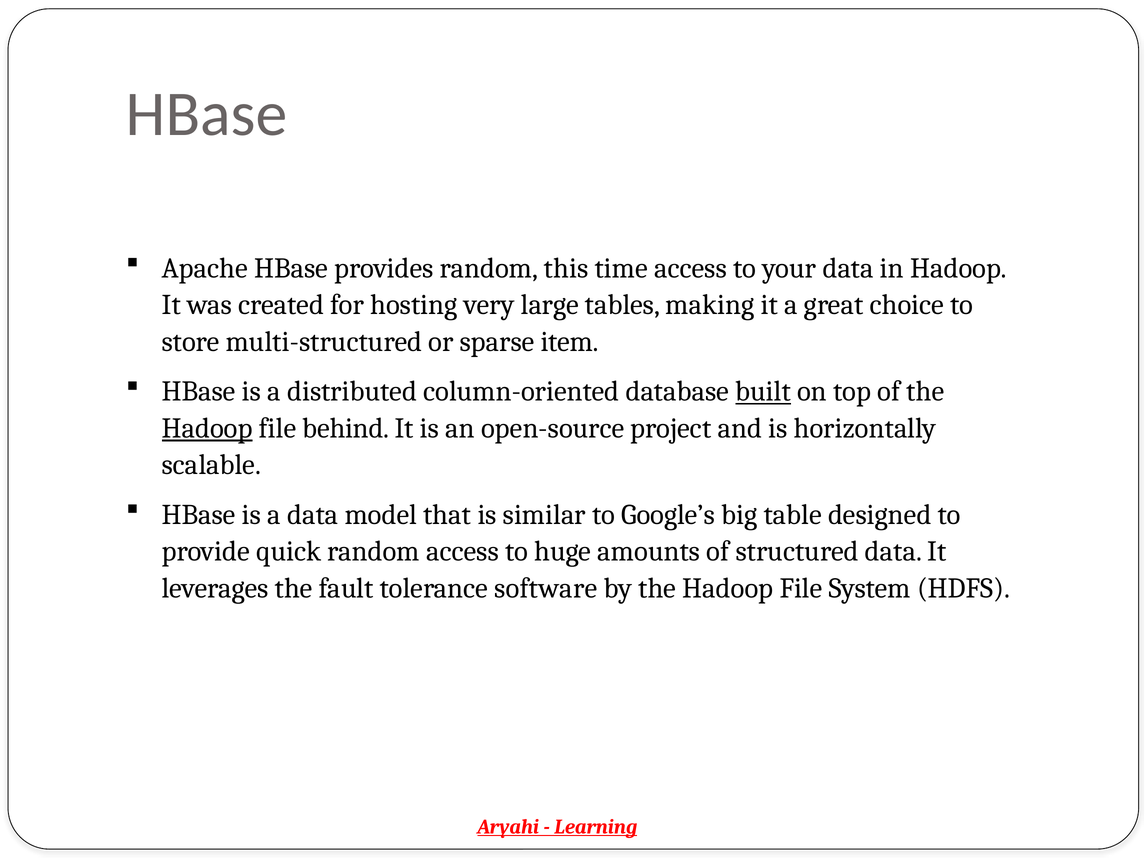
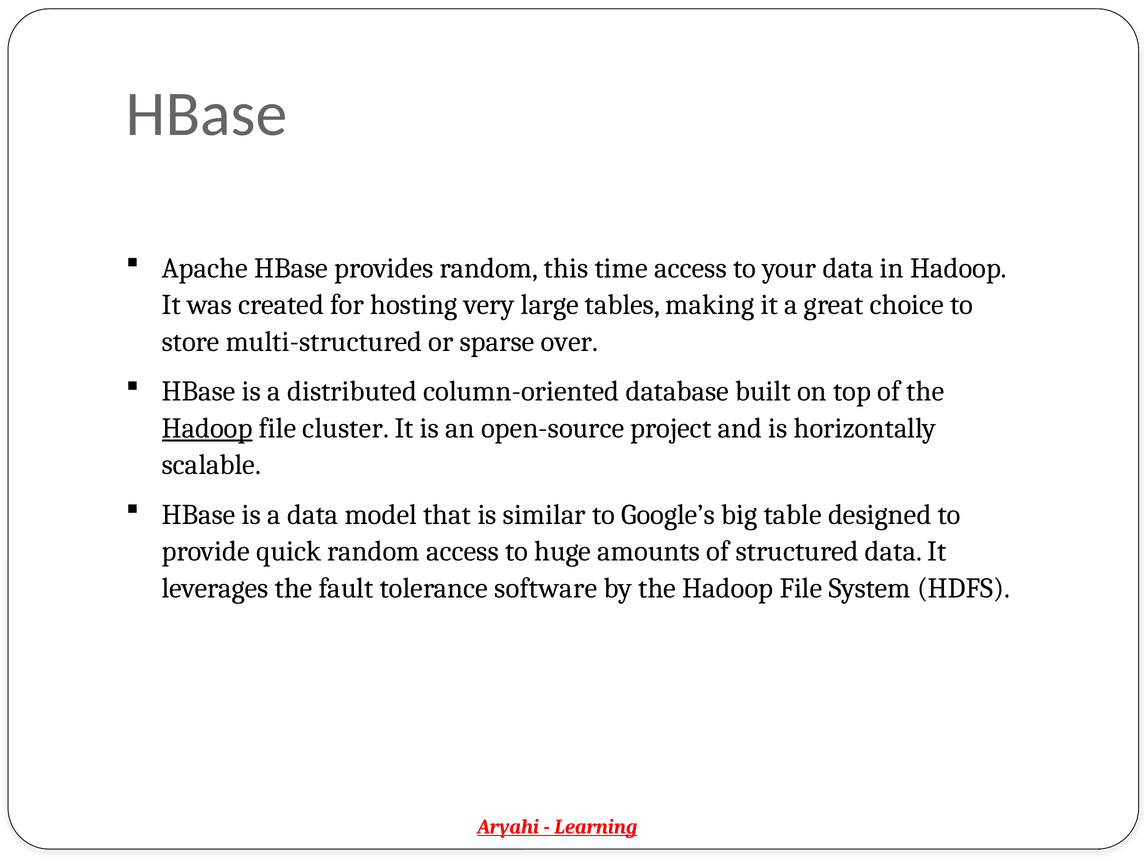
item: item -> over
built underline: present -> none
behind: behind -> cluster
